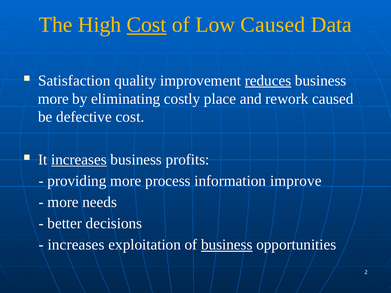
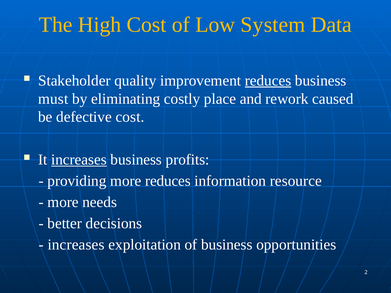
Cost at (147, 25) underline: present -> none
Low Caused: Caused -> System
Satisfaction: Satisfaction -> Stakeholder
more at (53, 99): more -> must
more process: process -> reduces
improve: improve -> resource
business at (227, 245) underline: present -> none
